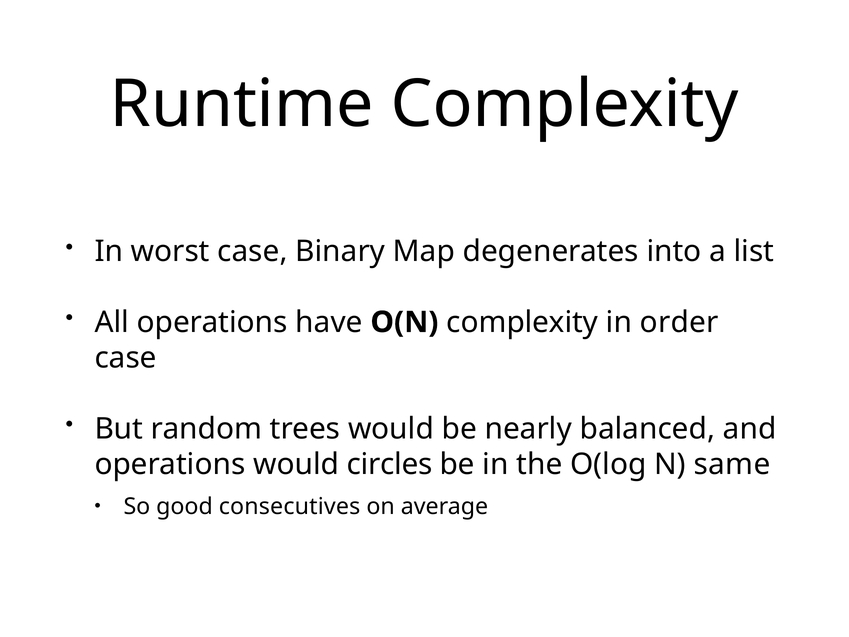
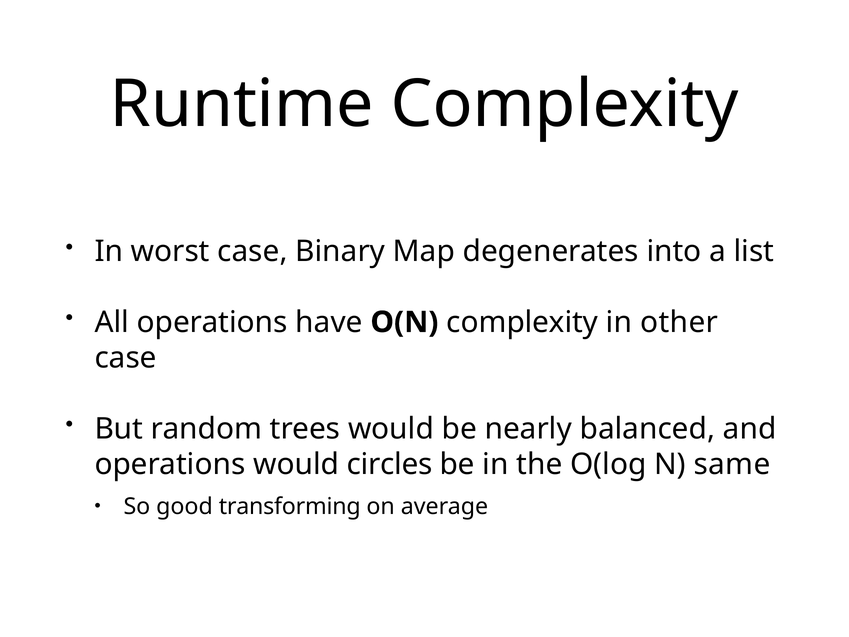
order: order -> other
consecutives: consecutives -> transforming
